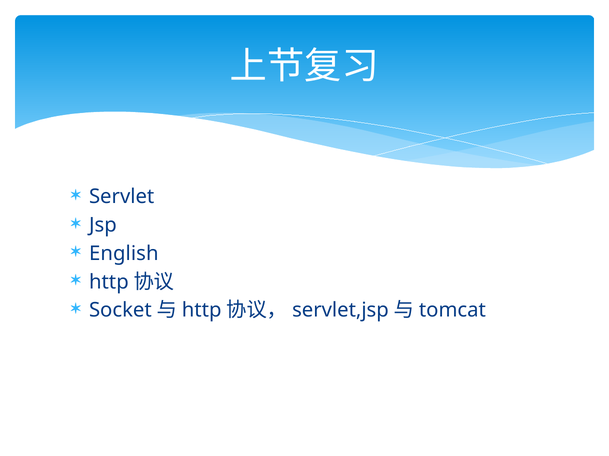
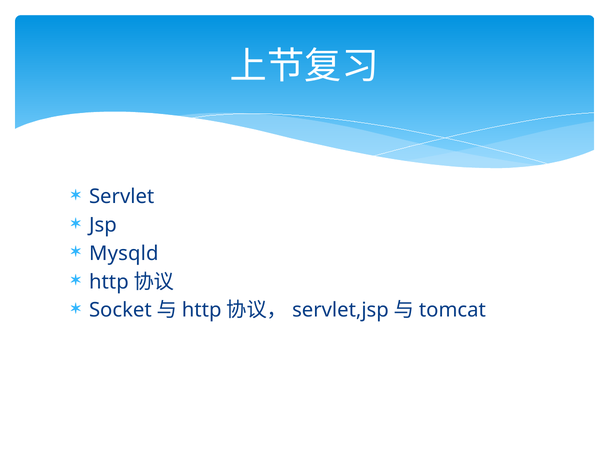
English: English -> Mysqld
